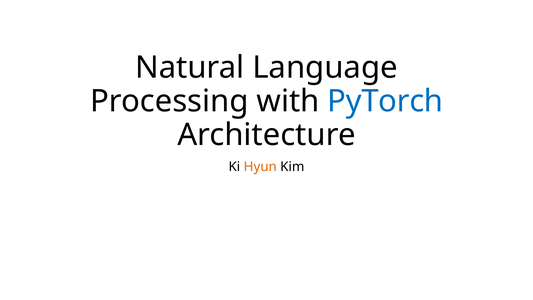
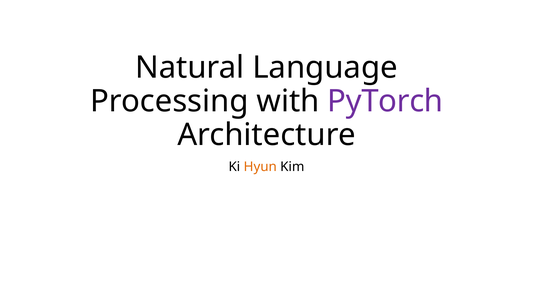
PyTorch colour: blue -> purple
